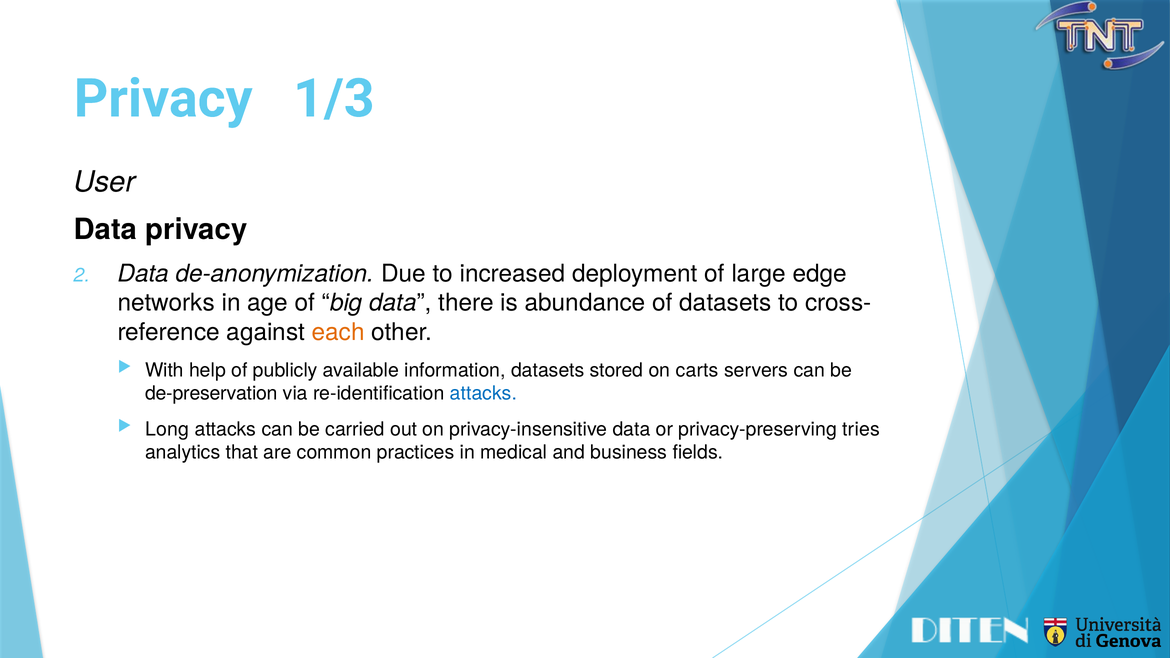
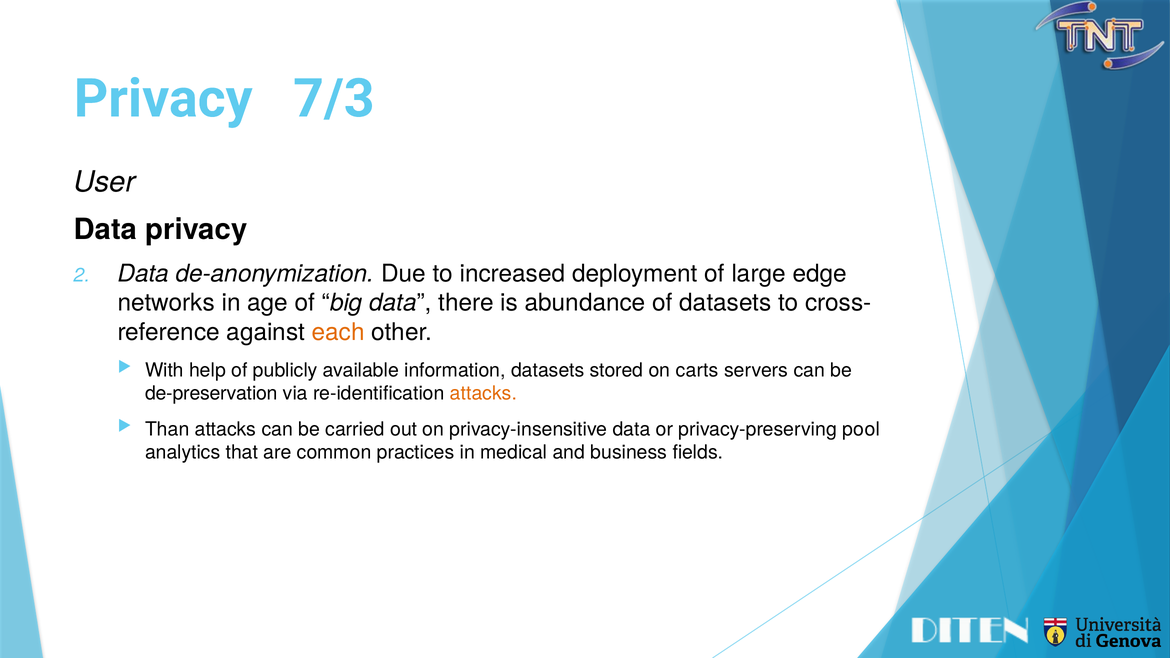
1/3: 1/3 -> 7/3
attacks at (483, 394) colour: blue -> orange
Long: Long -> Than
tries: tries -> pool
